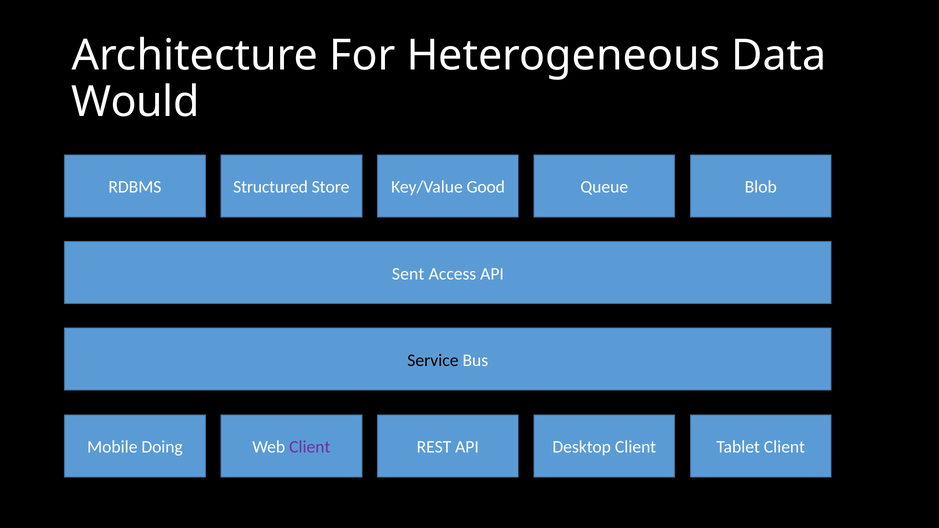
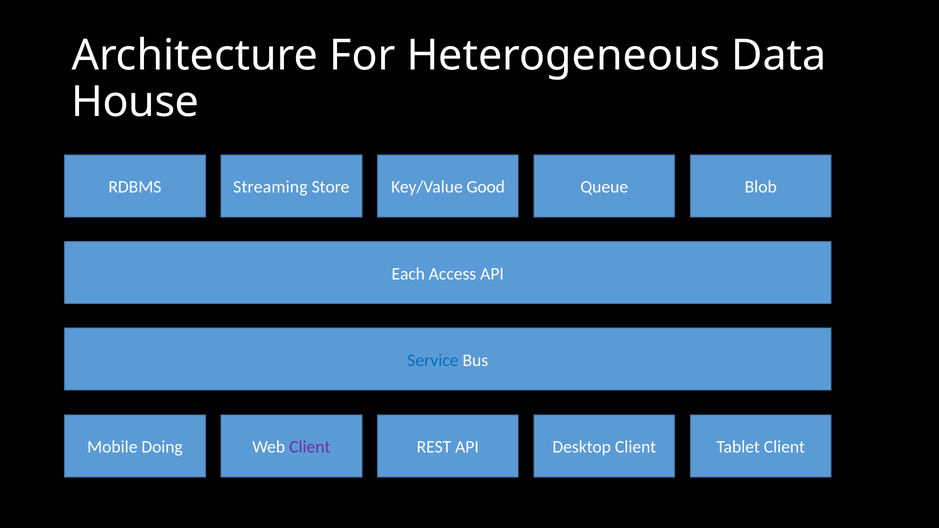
Would: Would -> House
Structured: Structured -> Streaming
Sent: Sent -> Each
Service colour: black -> blue
